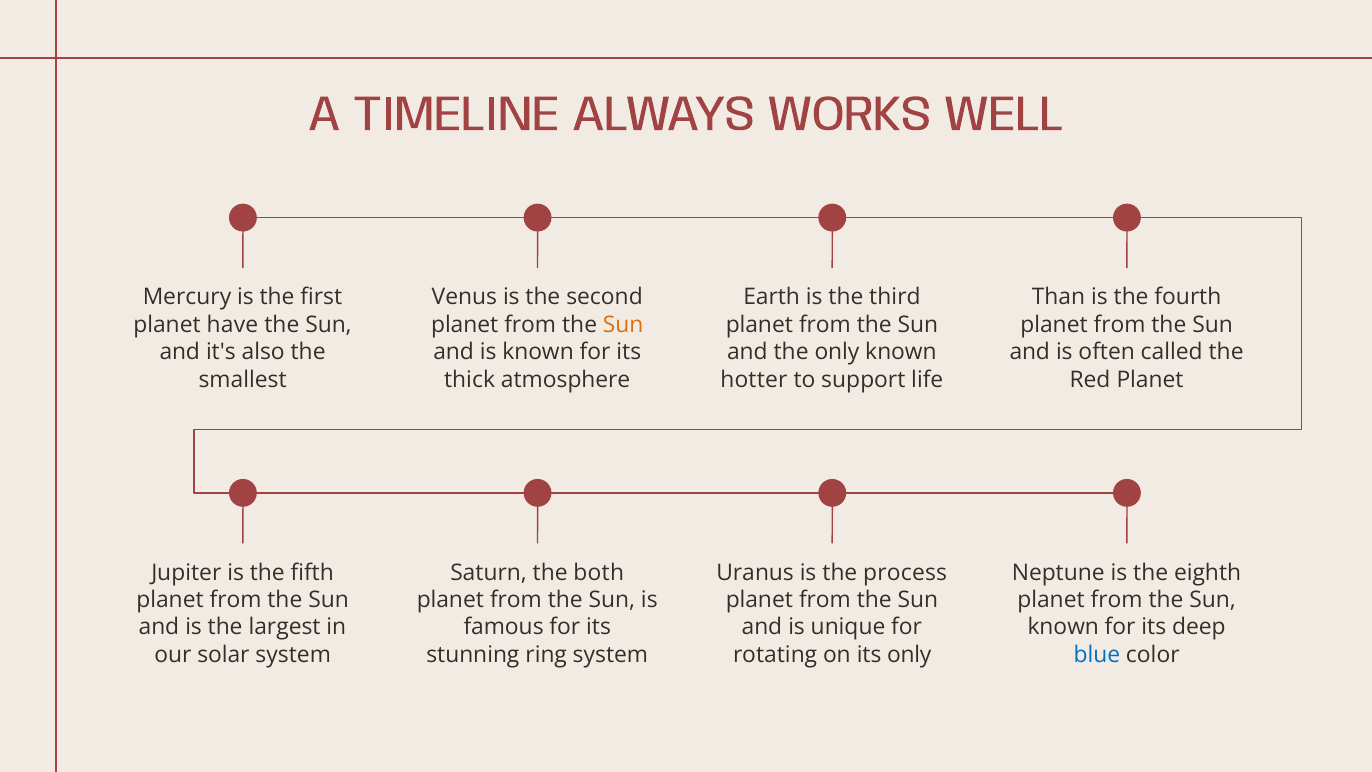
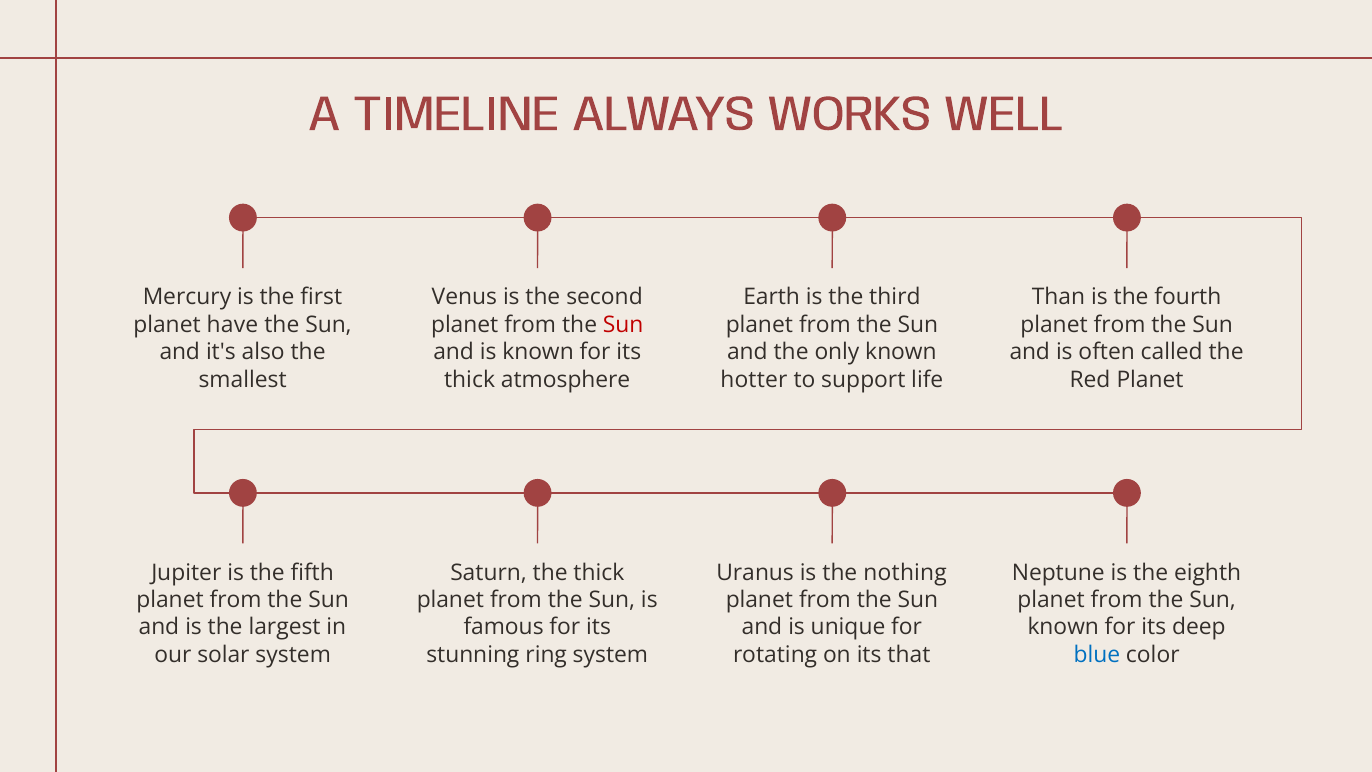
Sun at (623, 324) colour: orange -> red
the both: both -> thick
process: process -> nothing
its only: only -> that
